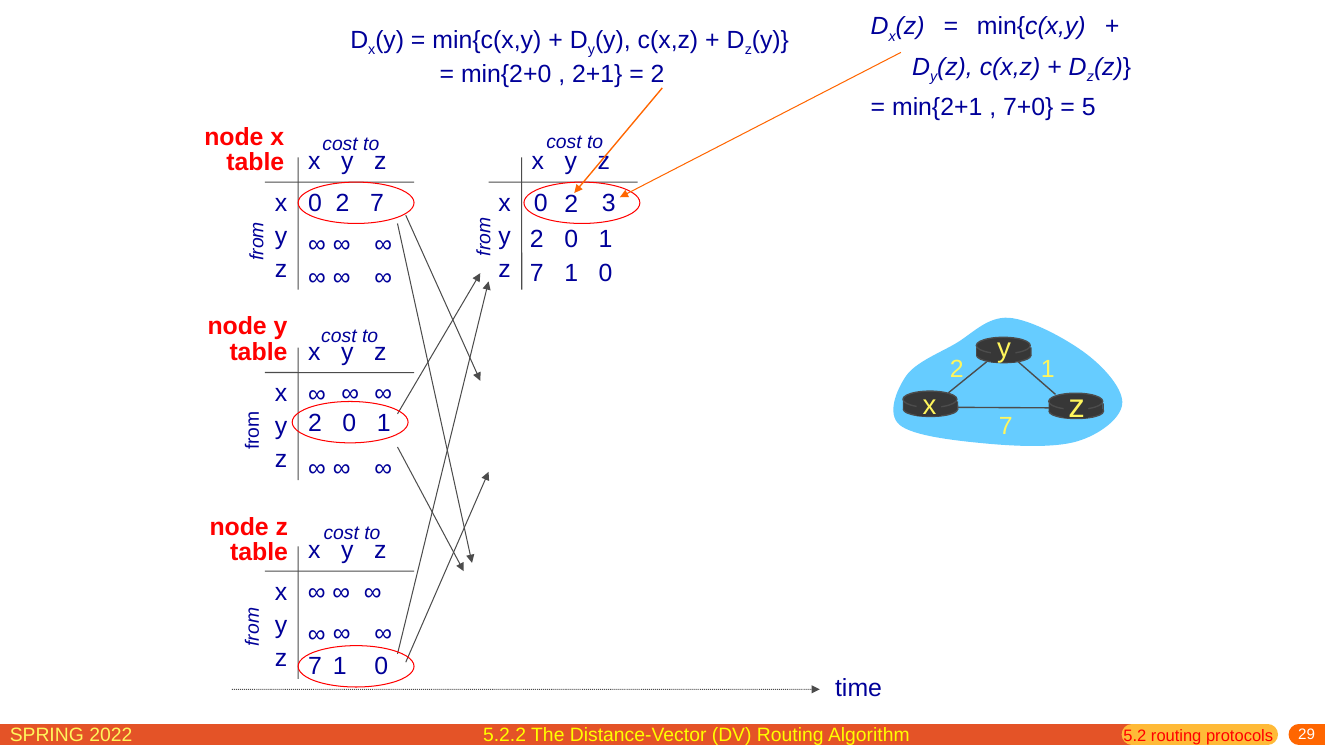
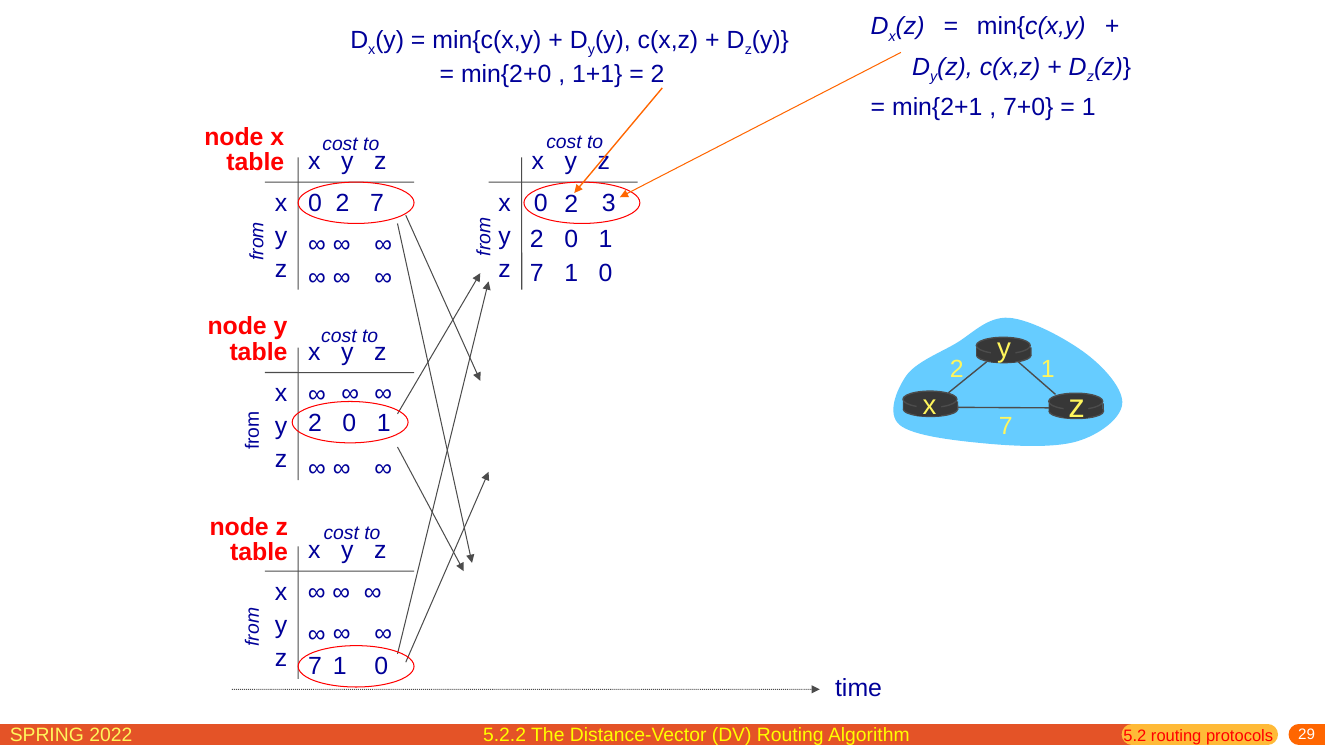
2+1: 2+1 -> 1+1
5 at (1089, 107): 5 -> 1
